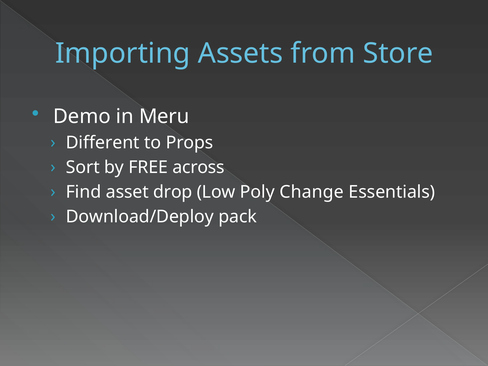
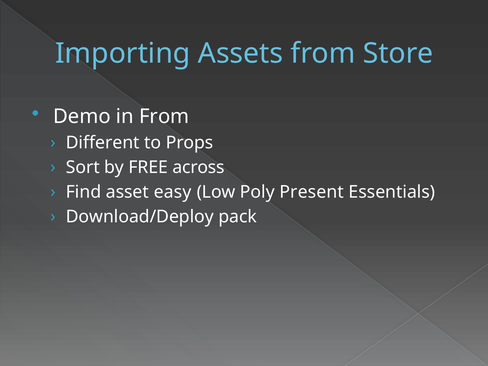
in Meru: Meru -> From
drop: drop -> easy
Change: Change -> Present
